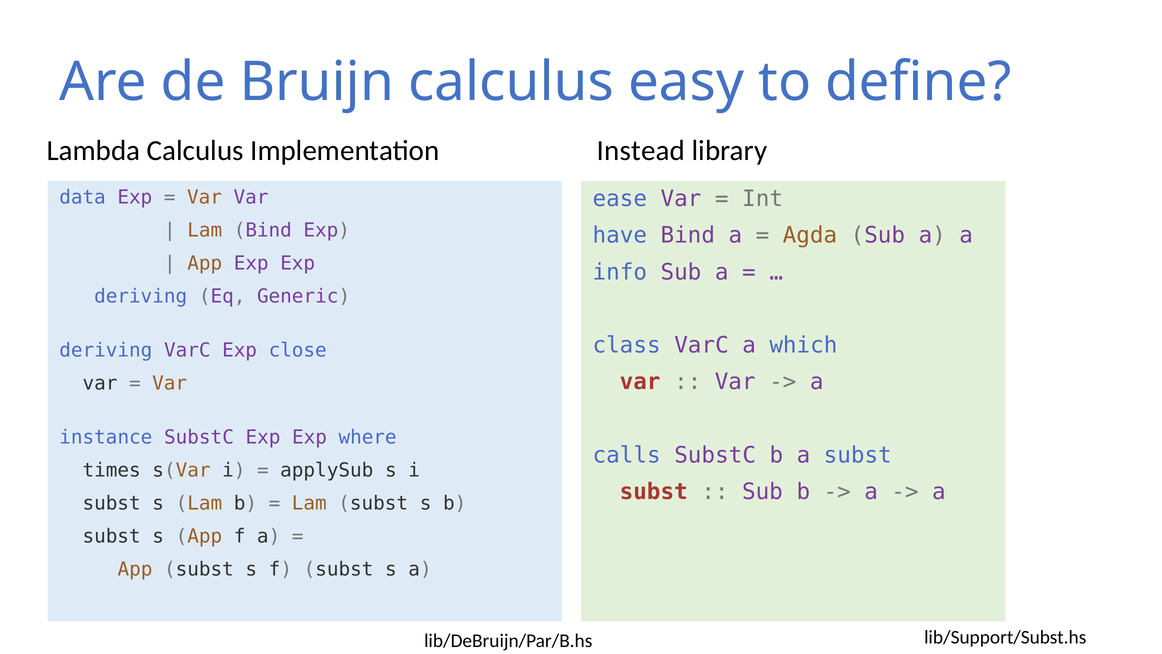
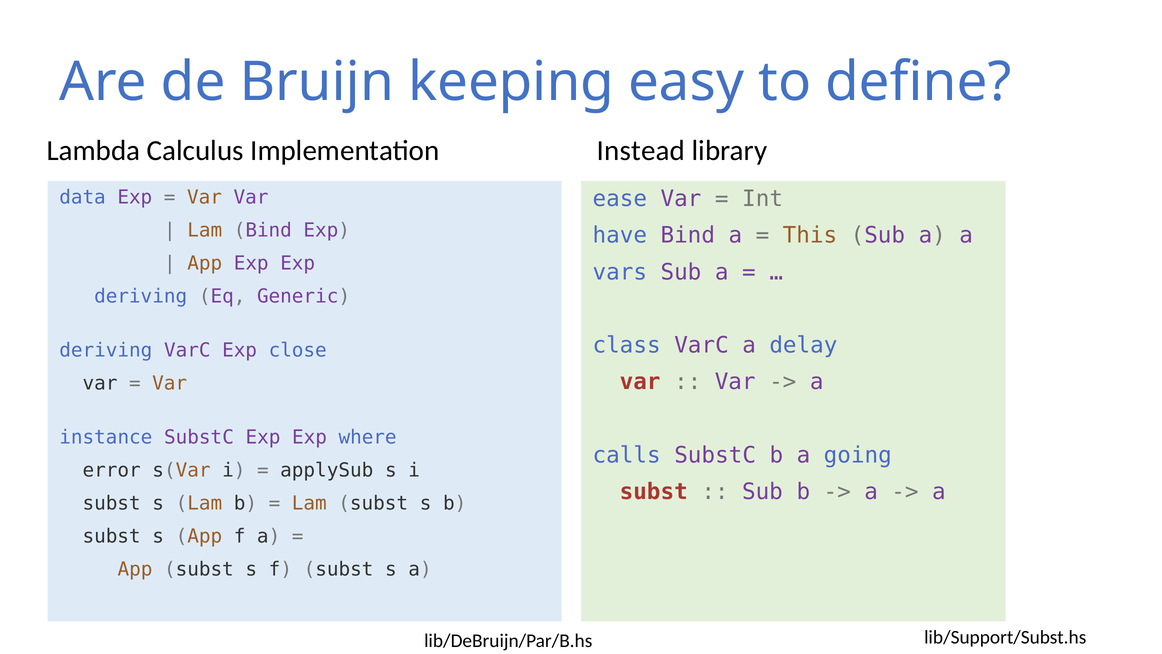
Bruijn calculus: calculus -> keeping
Agda: Agda -> This
info: info -> vars
which: which -> delay
a subst: subst -> going
times: times -> error
